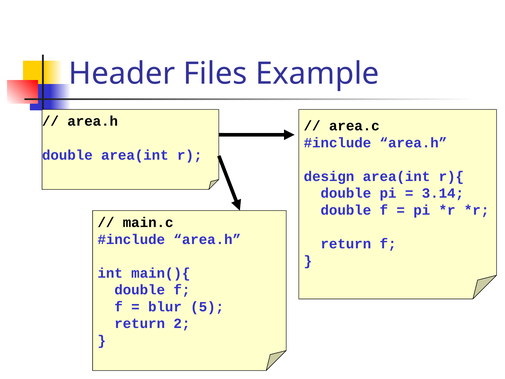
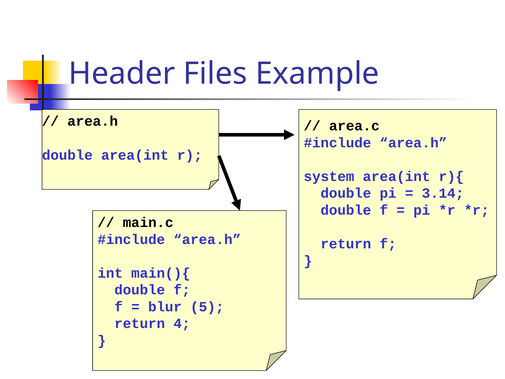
design: design -> system
2: 2 -> 4
